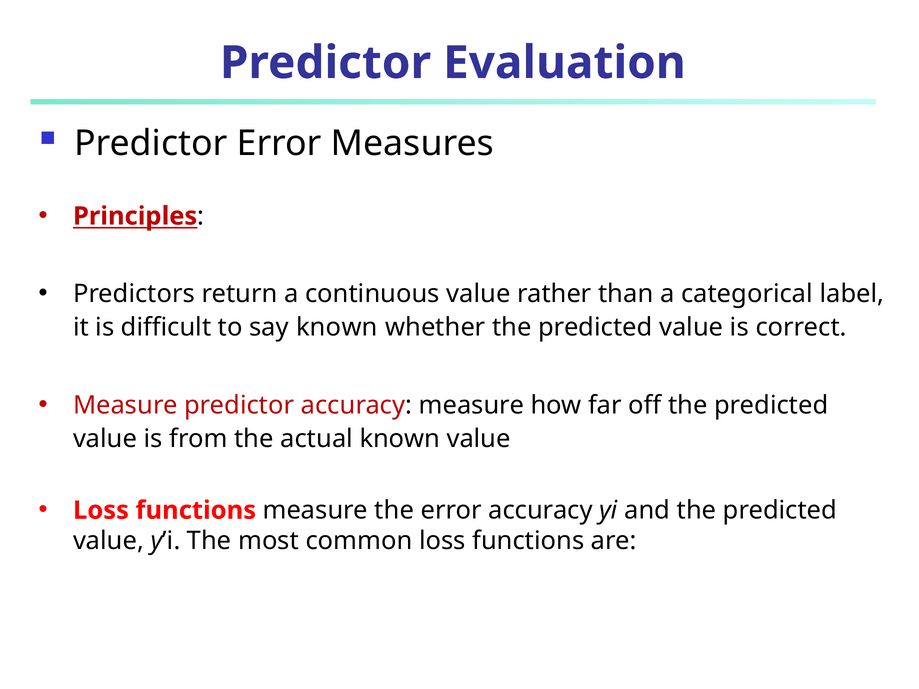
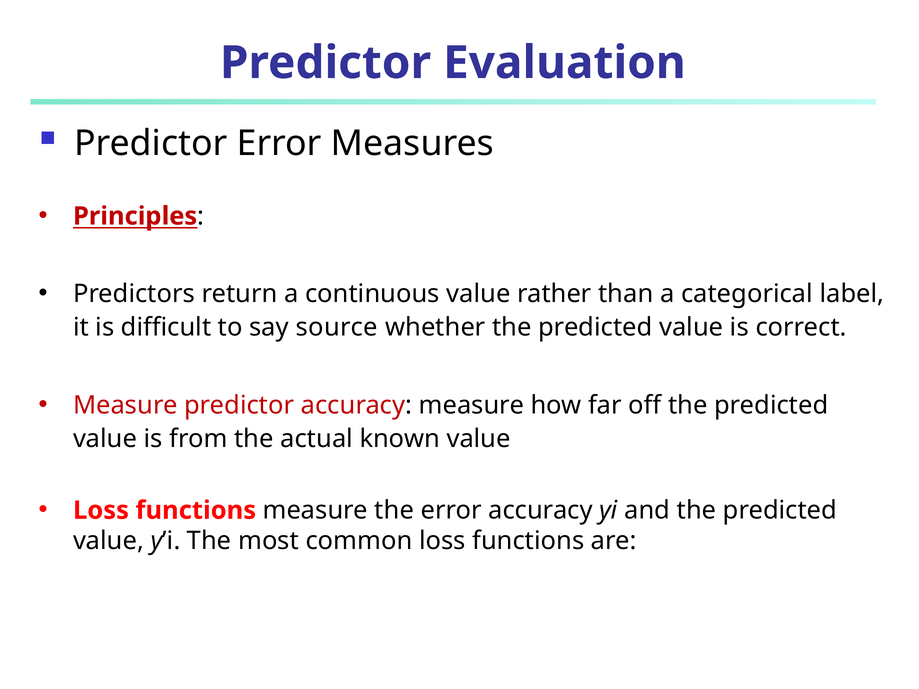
say known: known -> source
